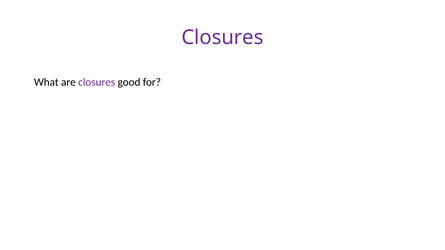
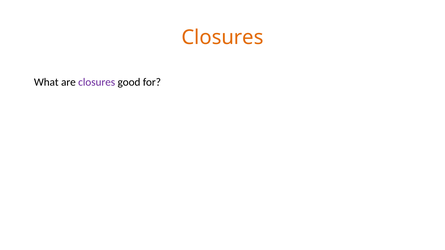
Closures at (222, 37) colour: purple -> orange
